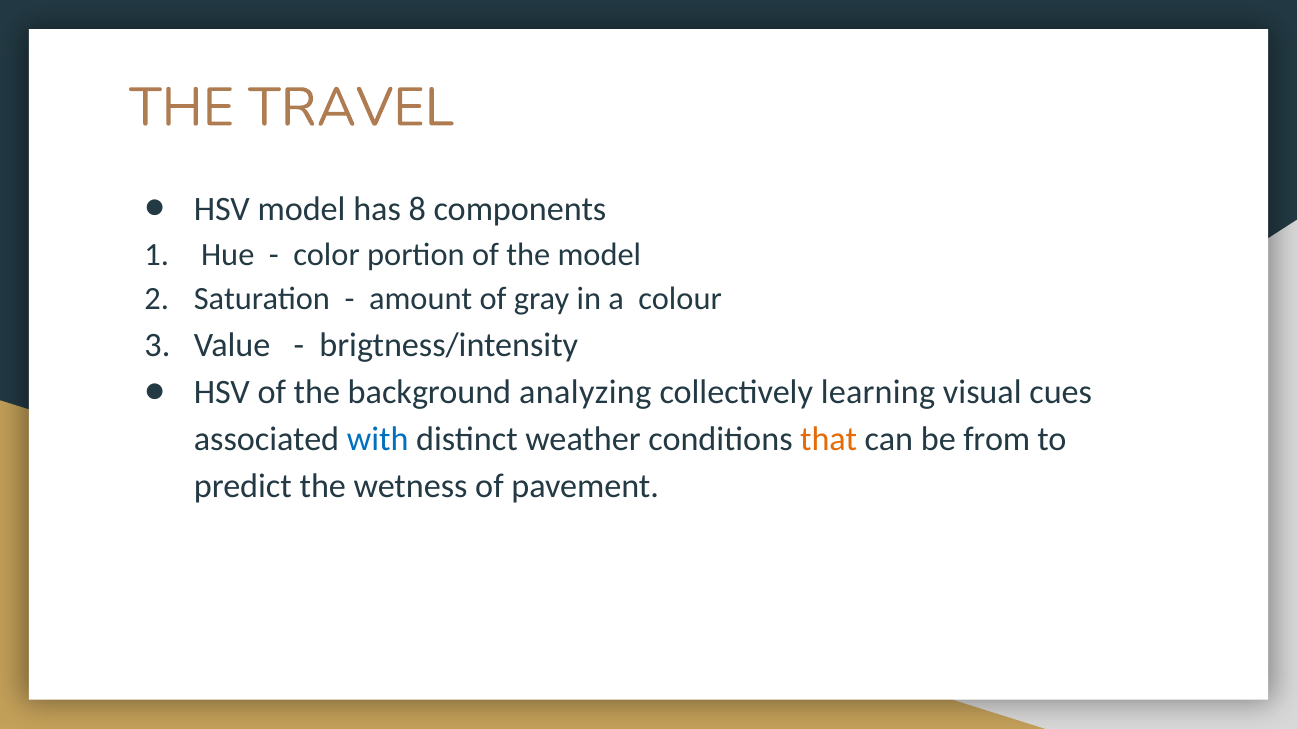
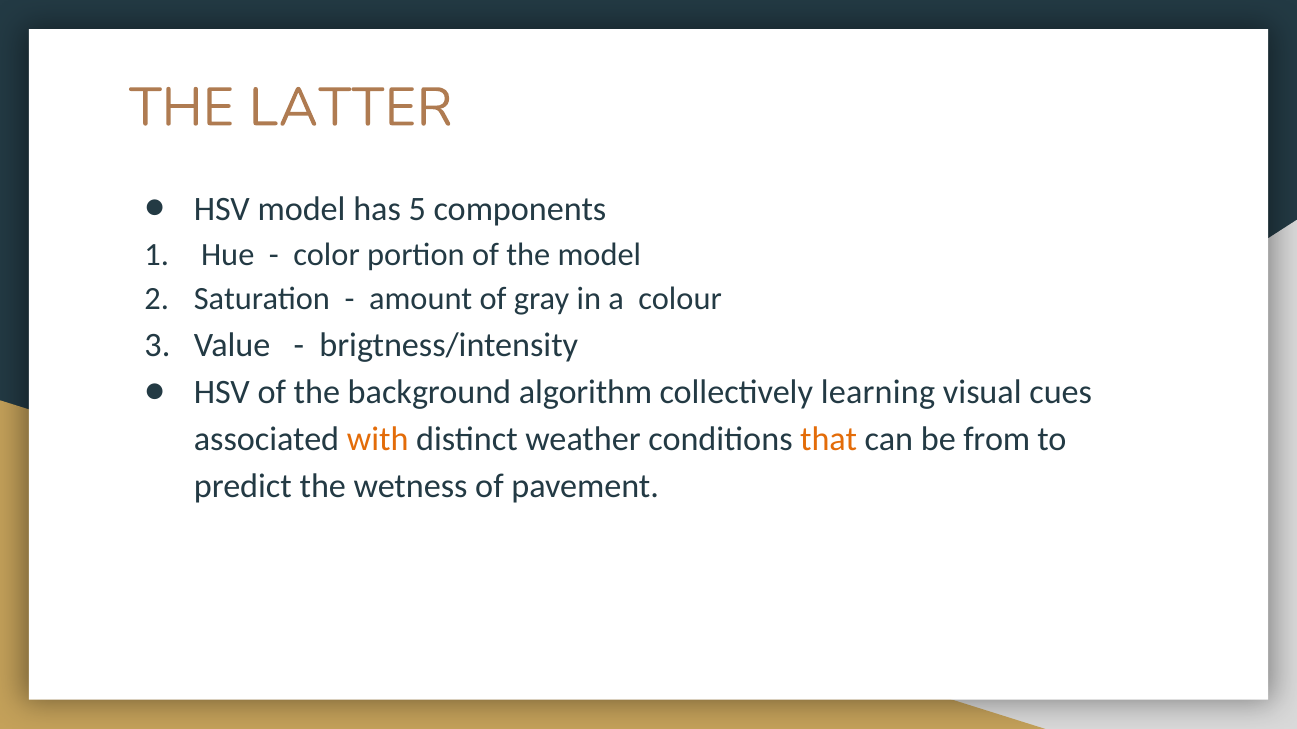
TRAVEL: TRAVEL -> LATTER
8: 8 -> 5
analyzing: analyzing -> algorithm
with colour: blue -> orange
